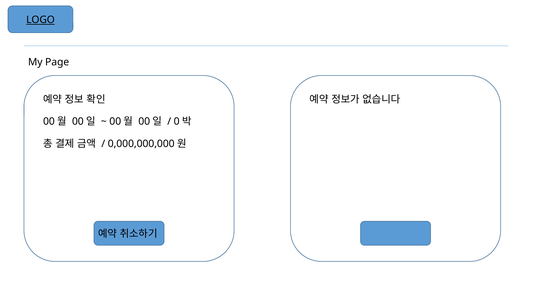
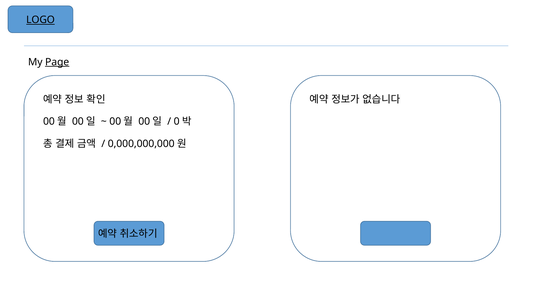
Page underline: none -> present
